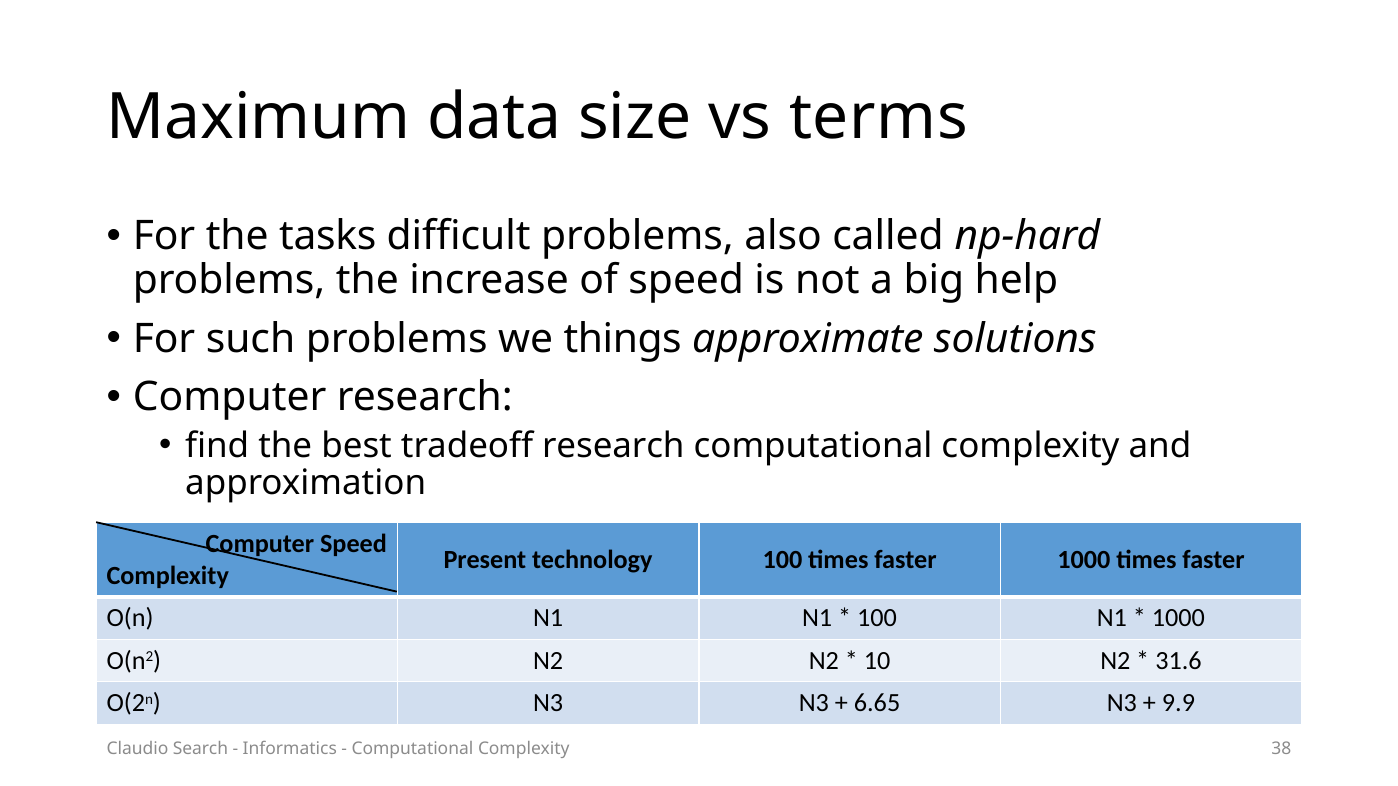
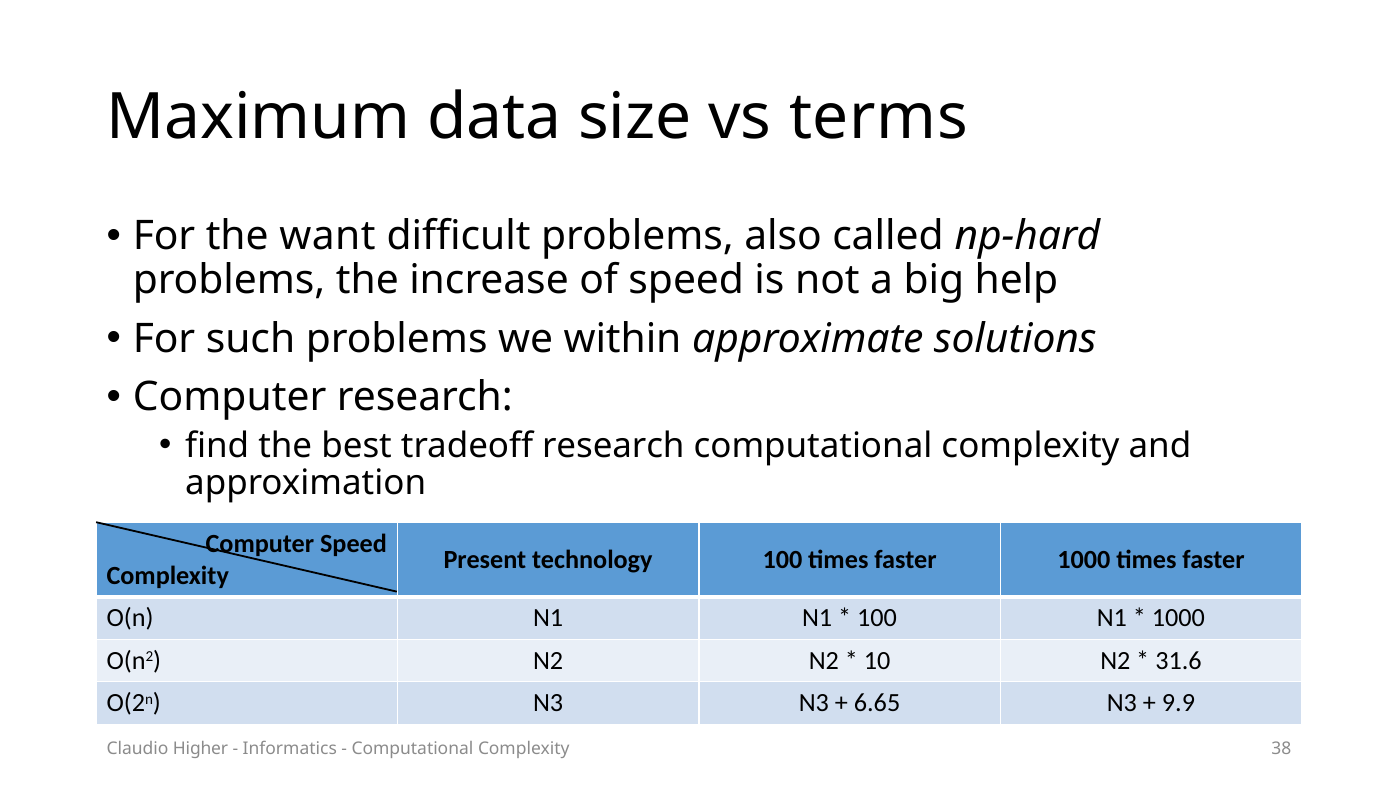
tasks: tasks -> want
things: things -> within
Search: Search -> Higher
